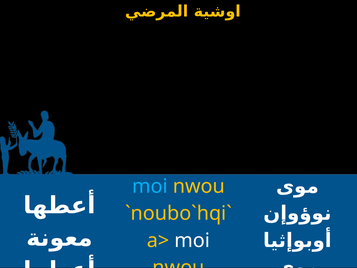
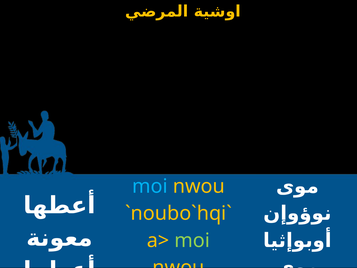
moi at (192, 240) colour: white -> light green
